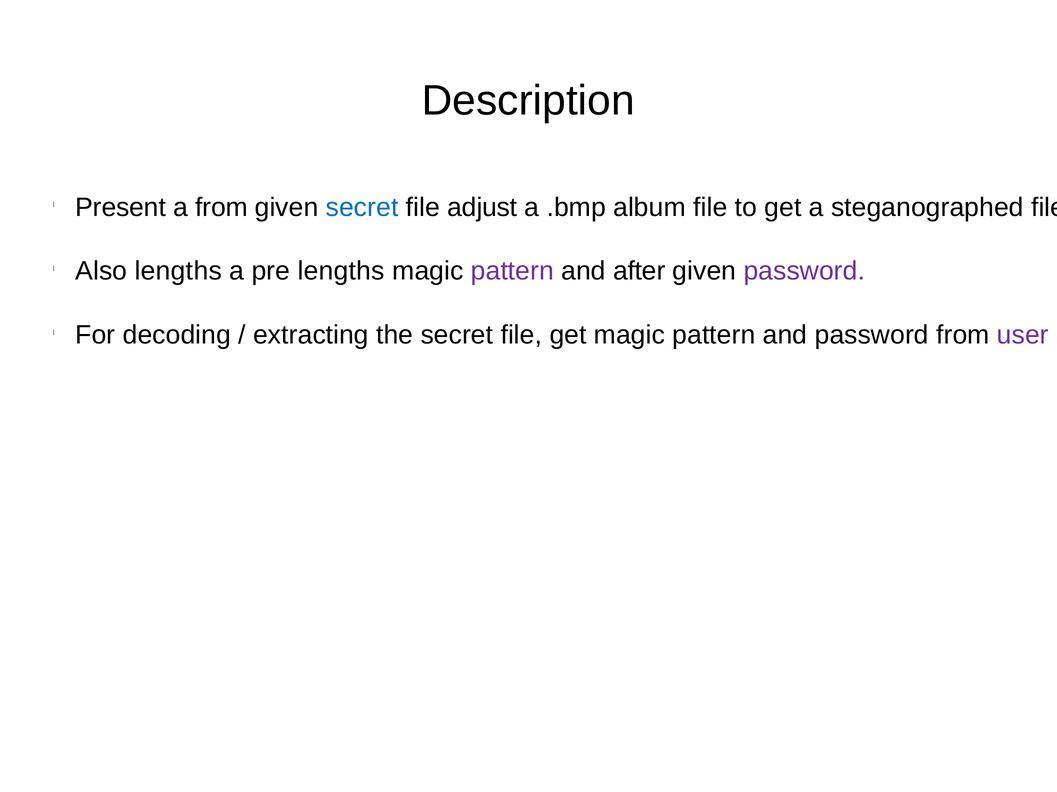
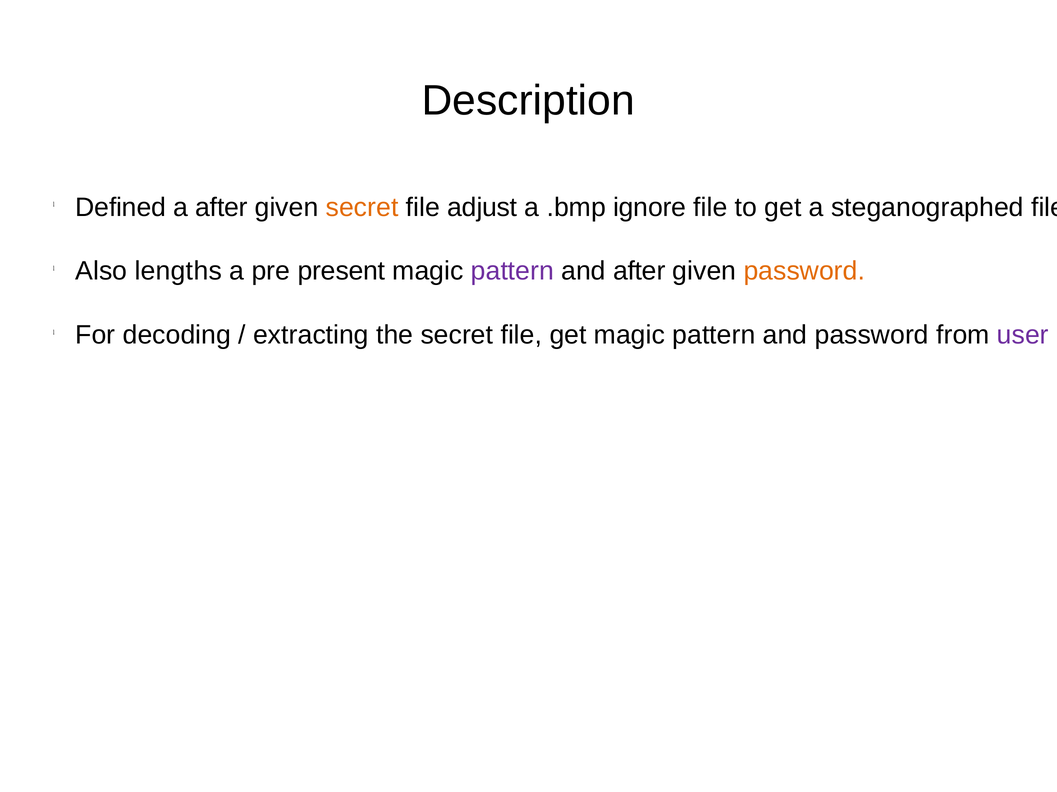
Present: Present -> Defined
a from: from -> after
secret at (362, 207) colour: blue -> orange
album: album -> ignore
pre lengths: lengths -> present
password at (804, 271) colour: purple -> orange
